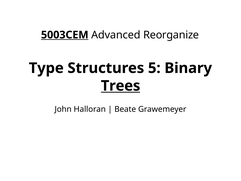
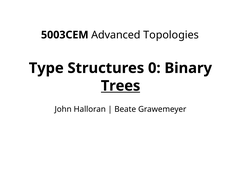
5003CEM underline: present -> none
Reorganize: Reorganize -> Topologies
5: 5 -> 0
